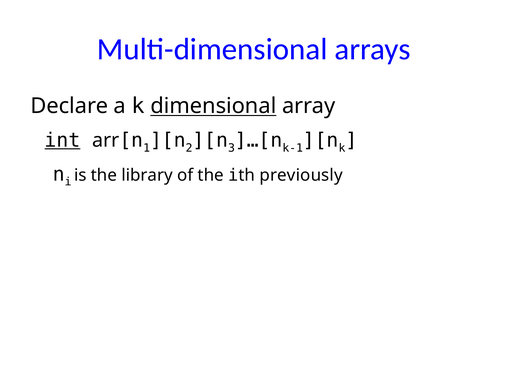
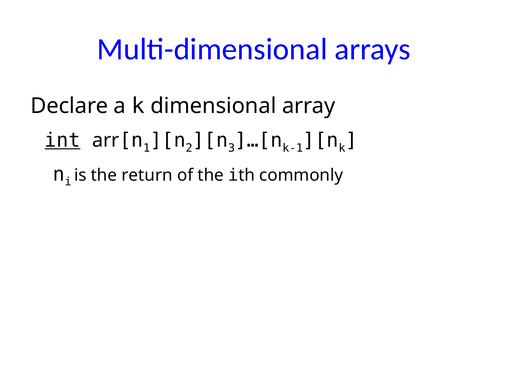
dimensional underline: present -> none
library: library -> return
previously: previously -> commonly
